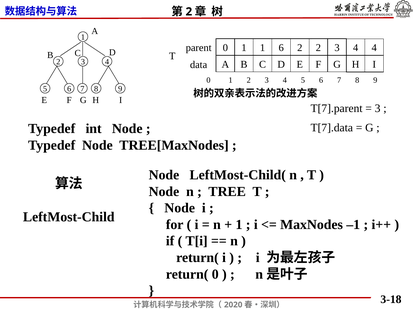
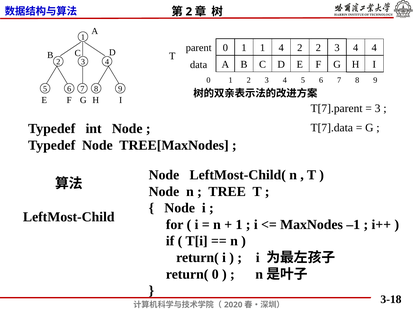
1 6: 6 -> 4
